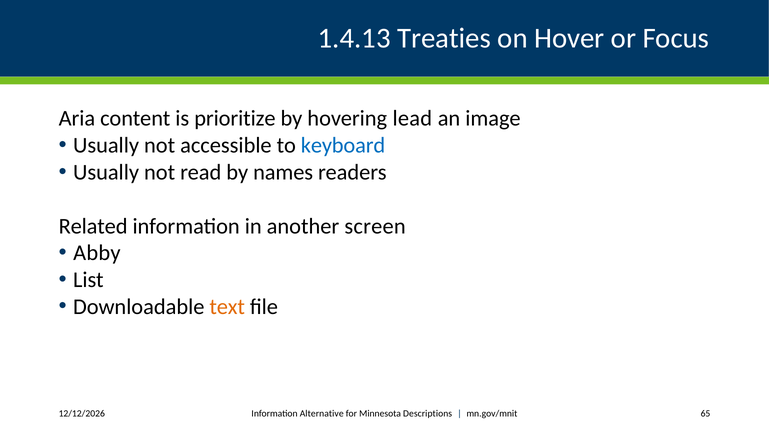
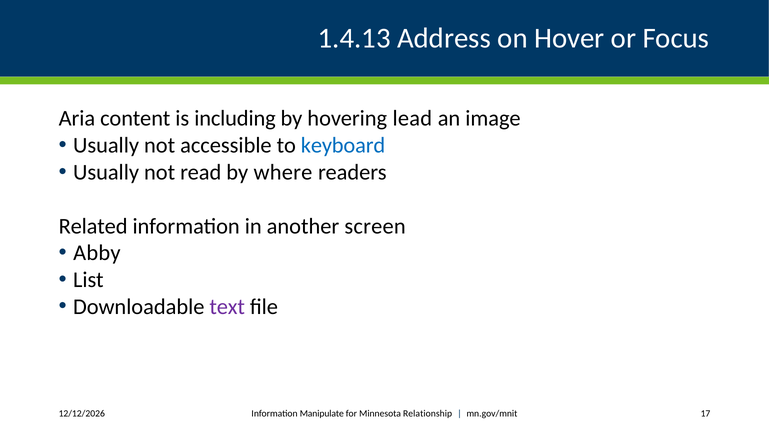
Treaties: Treaties -> Address
prioritize: prioritize -> including
names: names -> where
text colour: orange -> purple
65: 65 -> 17
Alternative: Alternative -> Manipulate
Descriptions: Descriptions -> Relationship
